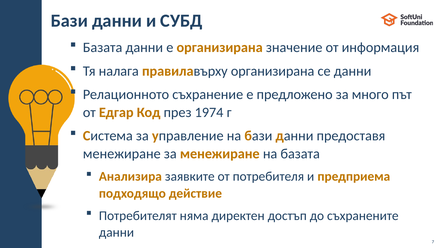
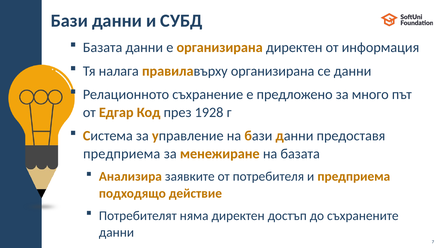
организирана значение: значение -> директен
1974: 1974 -> 1928
менежиране at (122, 153): менежиране -> предприема
